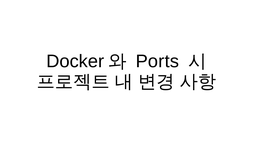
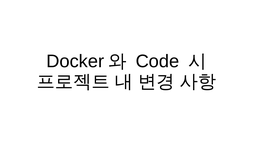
Ports: Ports -> Code
